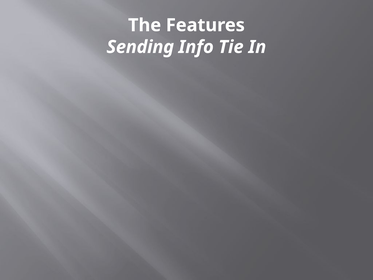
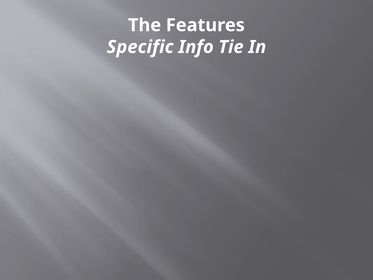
Sending: Sending -> Specific
